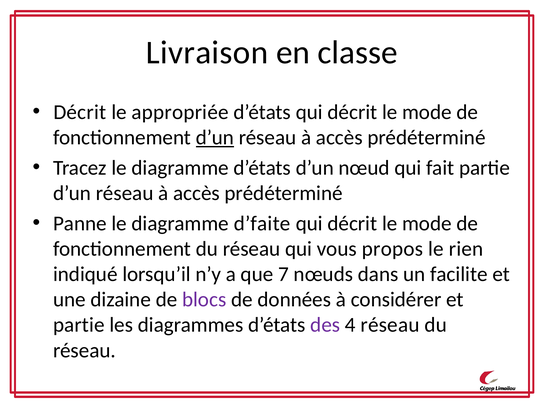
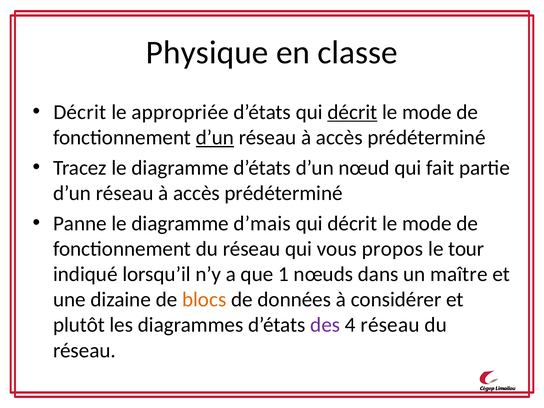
Livraison: Livraison -> Physique
décrit at (352, 112) underline: none -> present
d’faite: d’faite -> d’mais
rien: rien -> tour
7: 7 -> 1
facilite: facilite -> maître
blocs colour: purple -> orange
partie at (79, 325): partie -> plutôt
